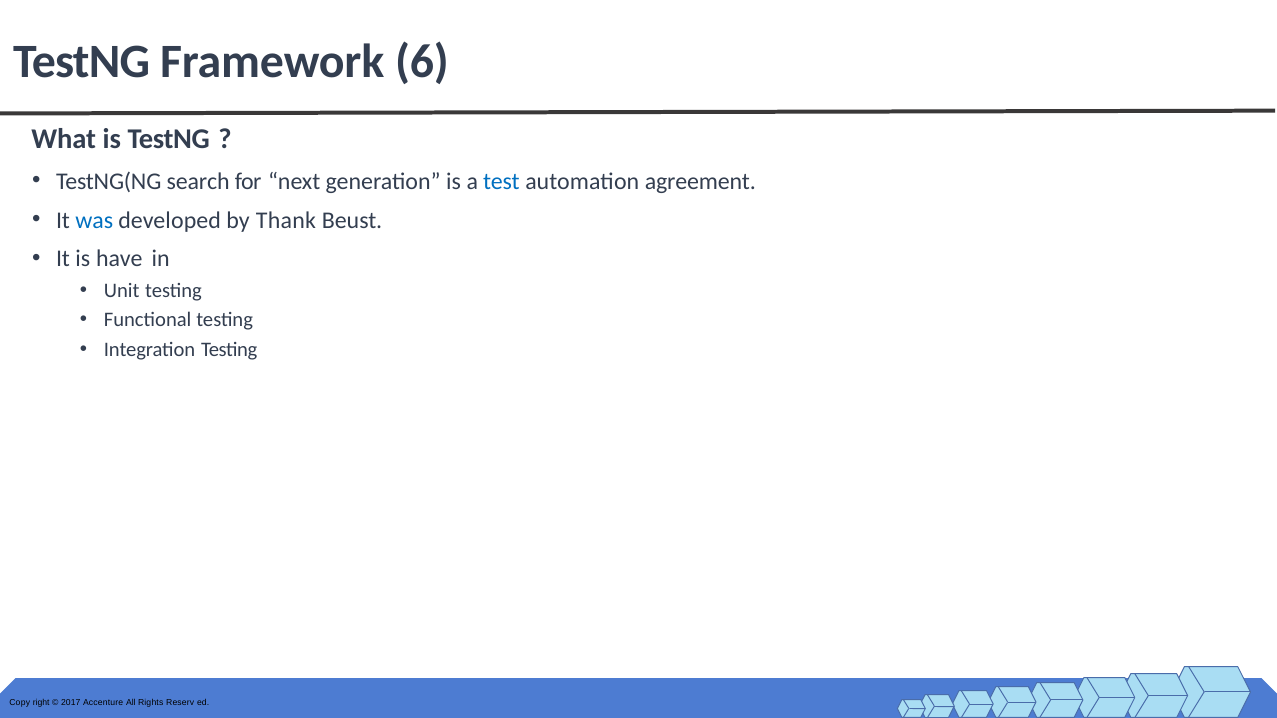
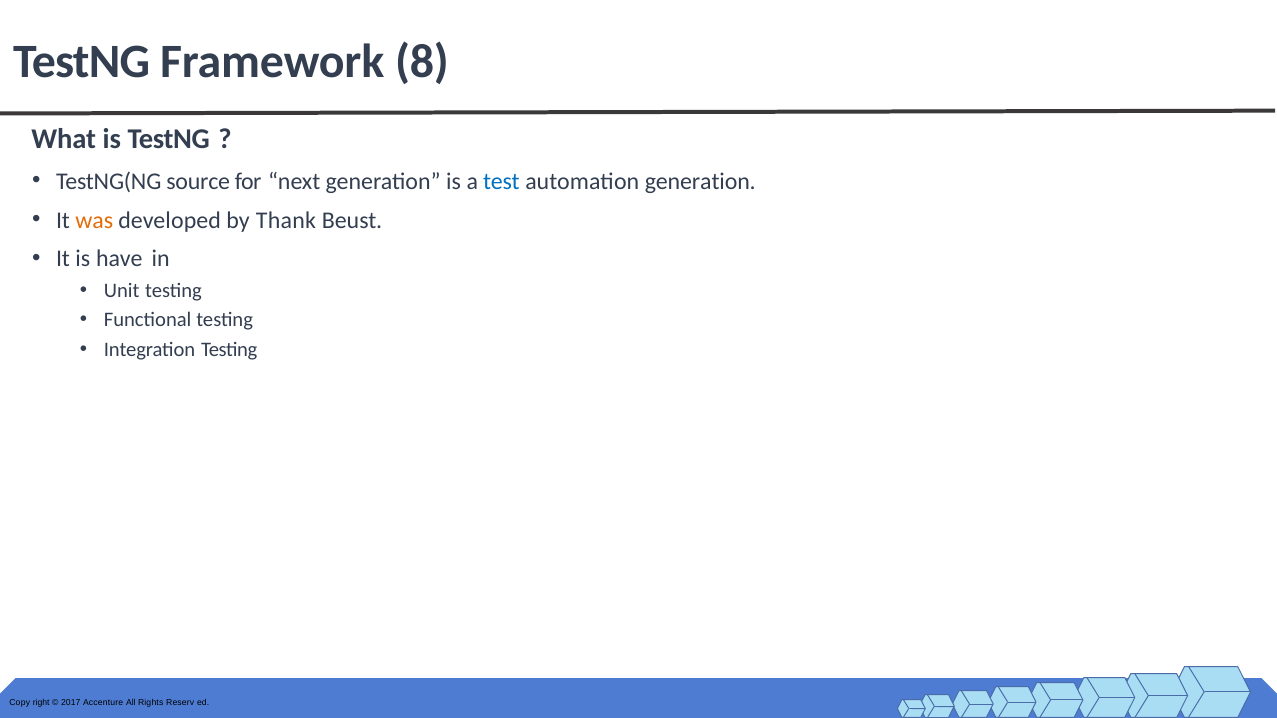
6: 6 -> 8
search: search -> source
automation agreement: agreement -> generation
was colour: blue -> orange
